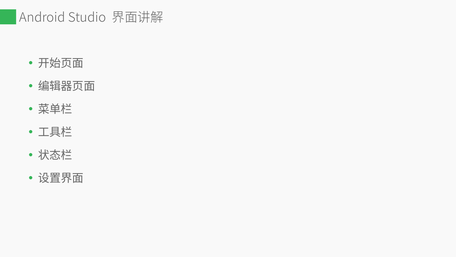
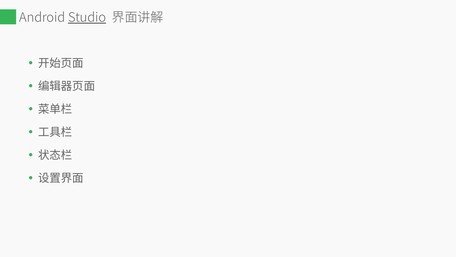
Studio underline: none -> present
